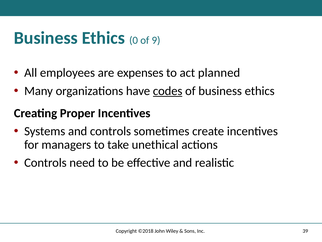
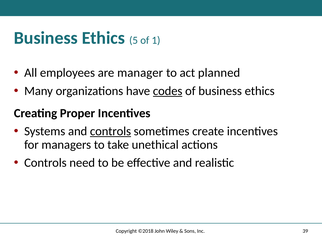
0: 0 -> 5
9: 9 -> 1
expenses: expenses -> manager
controls at (110, 131) underline: none -> present
